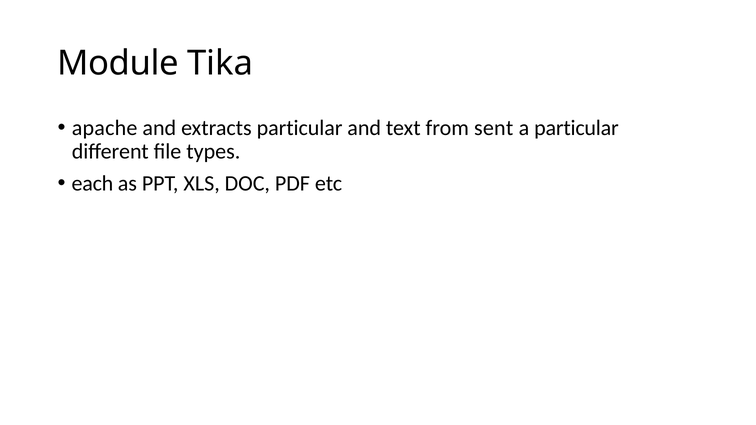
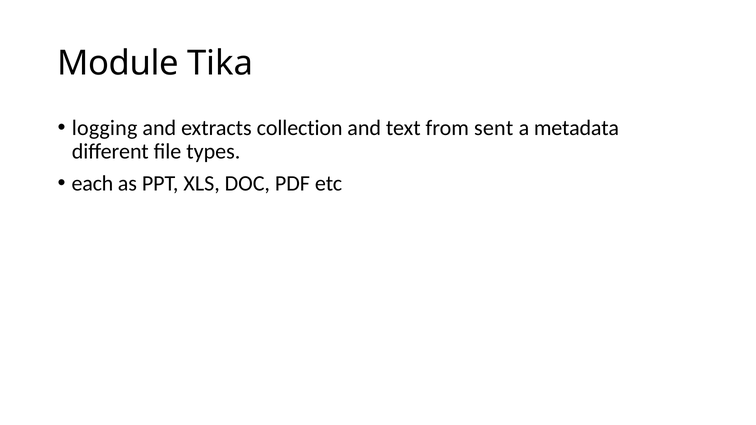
apache: apache -> logging
extracts particular: particular -> collection
a particular: particular -> metadata
